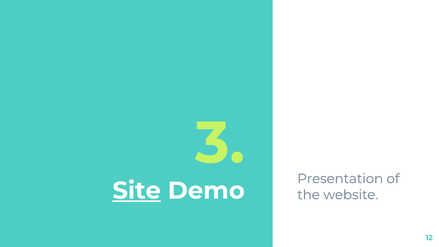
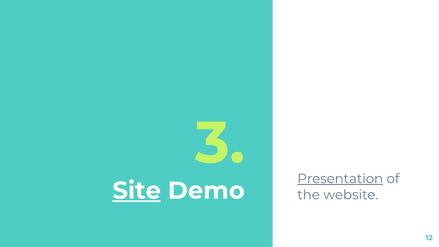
Presentation underline: none -> present
